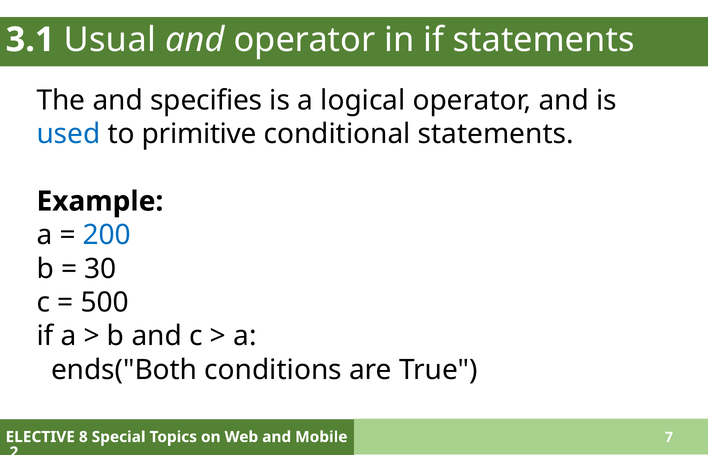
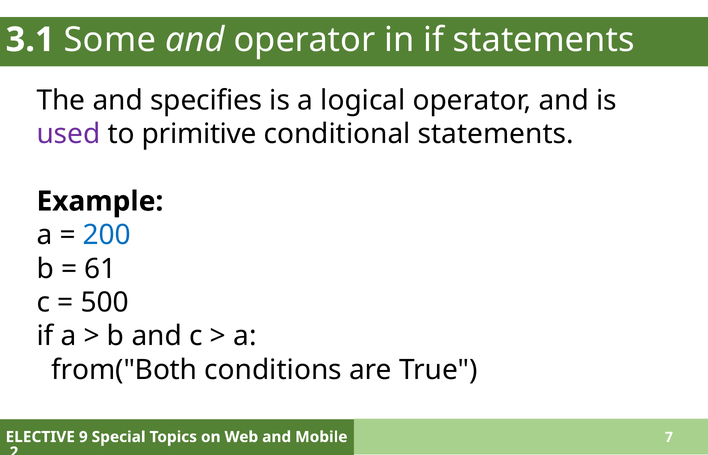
Usual: Usual -> Some
used colour: blue -> purple
30: 30 -> 61
ends("Both: ends("Both -> from("Both
8: 8 -> 9
